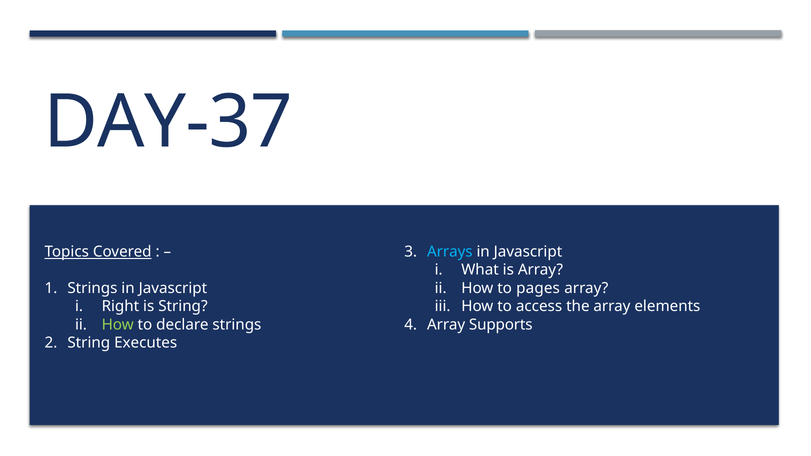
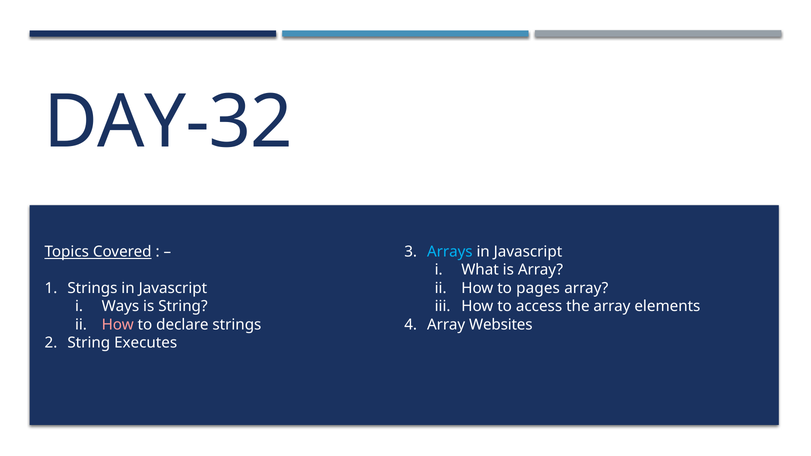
DAY-37: DAY-37 -> DAY-32
Right: Right -> Ways
How at (118, 325) colour: light green -> pink
Supports: Supports -> Websites
